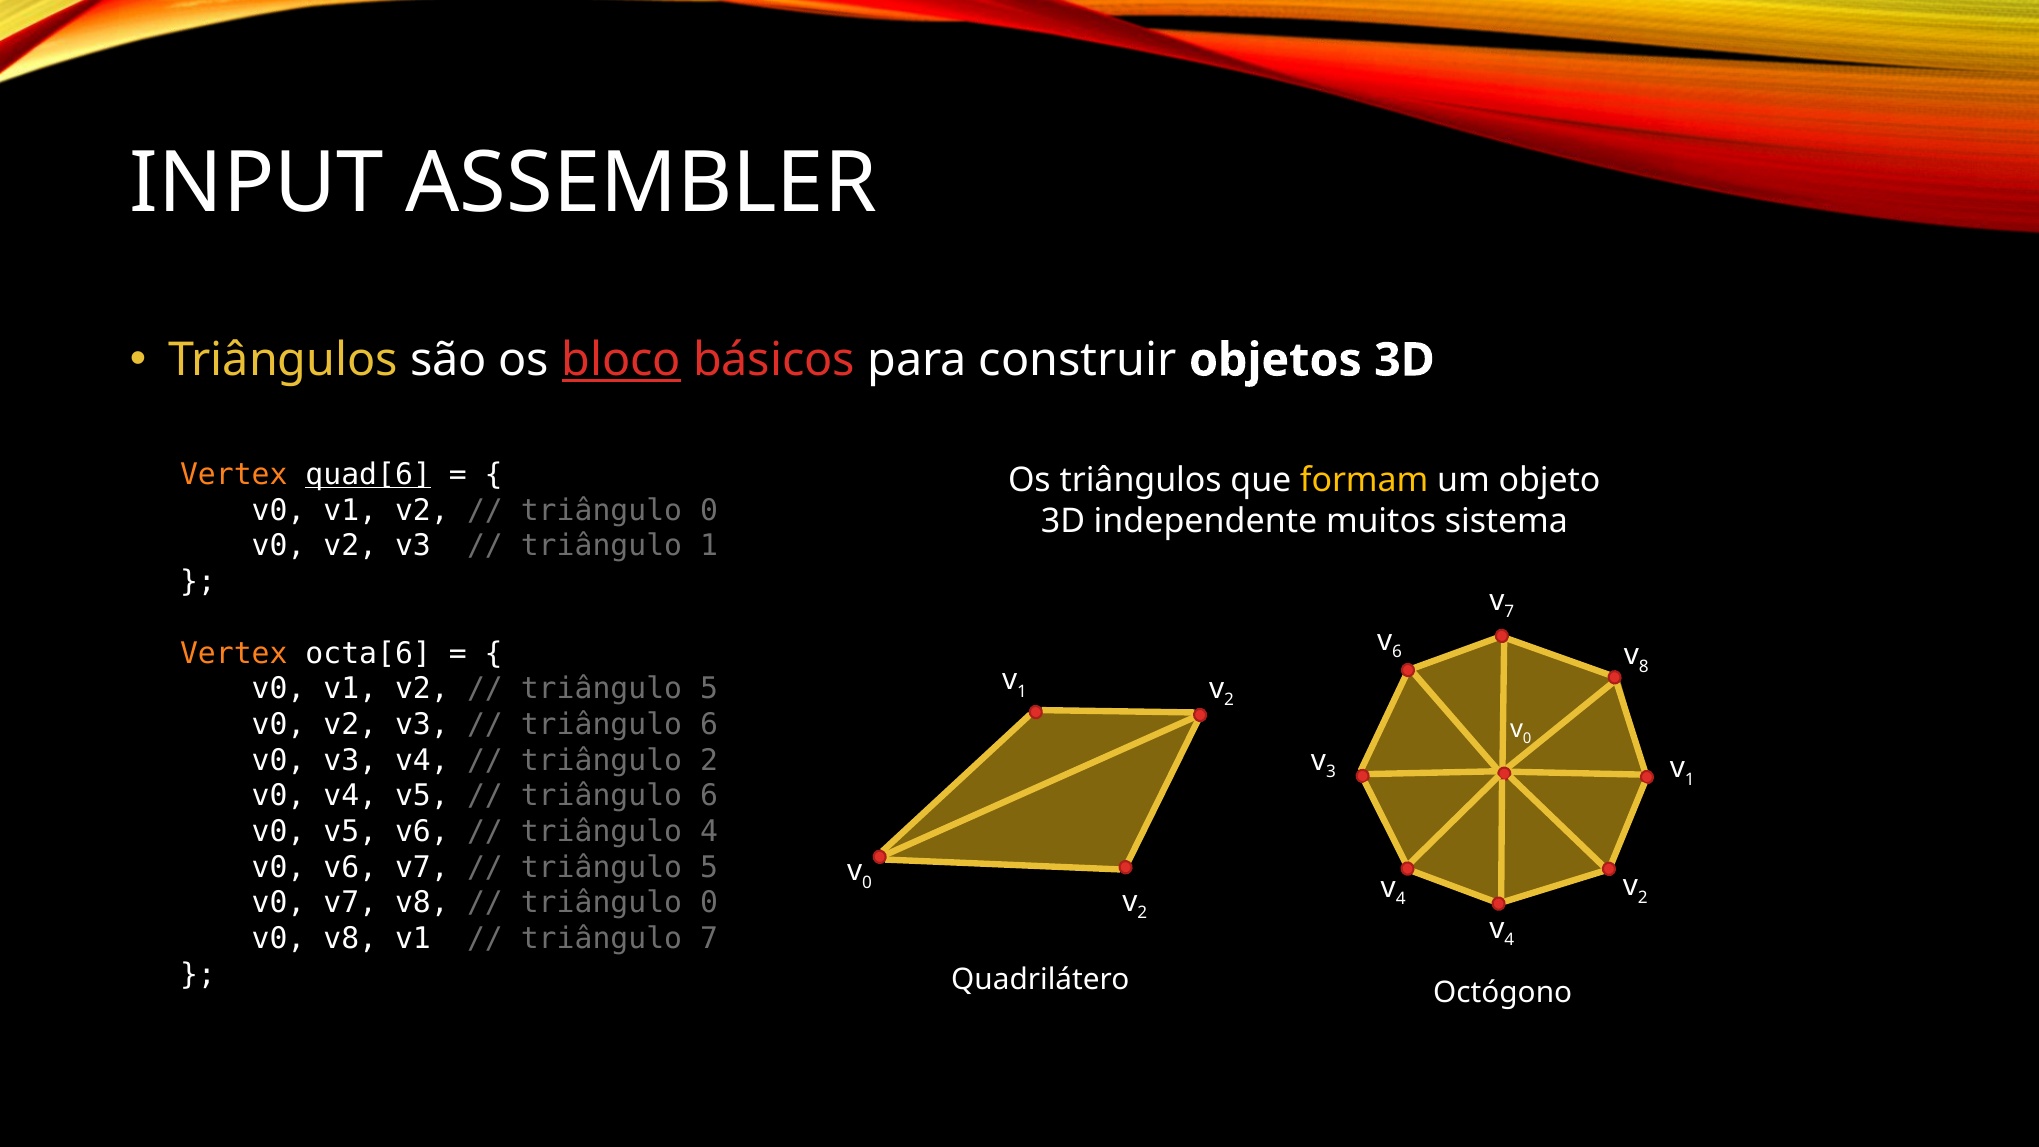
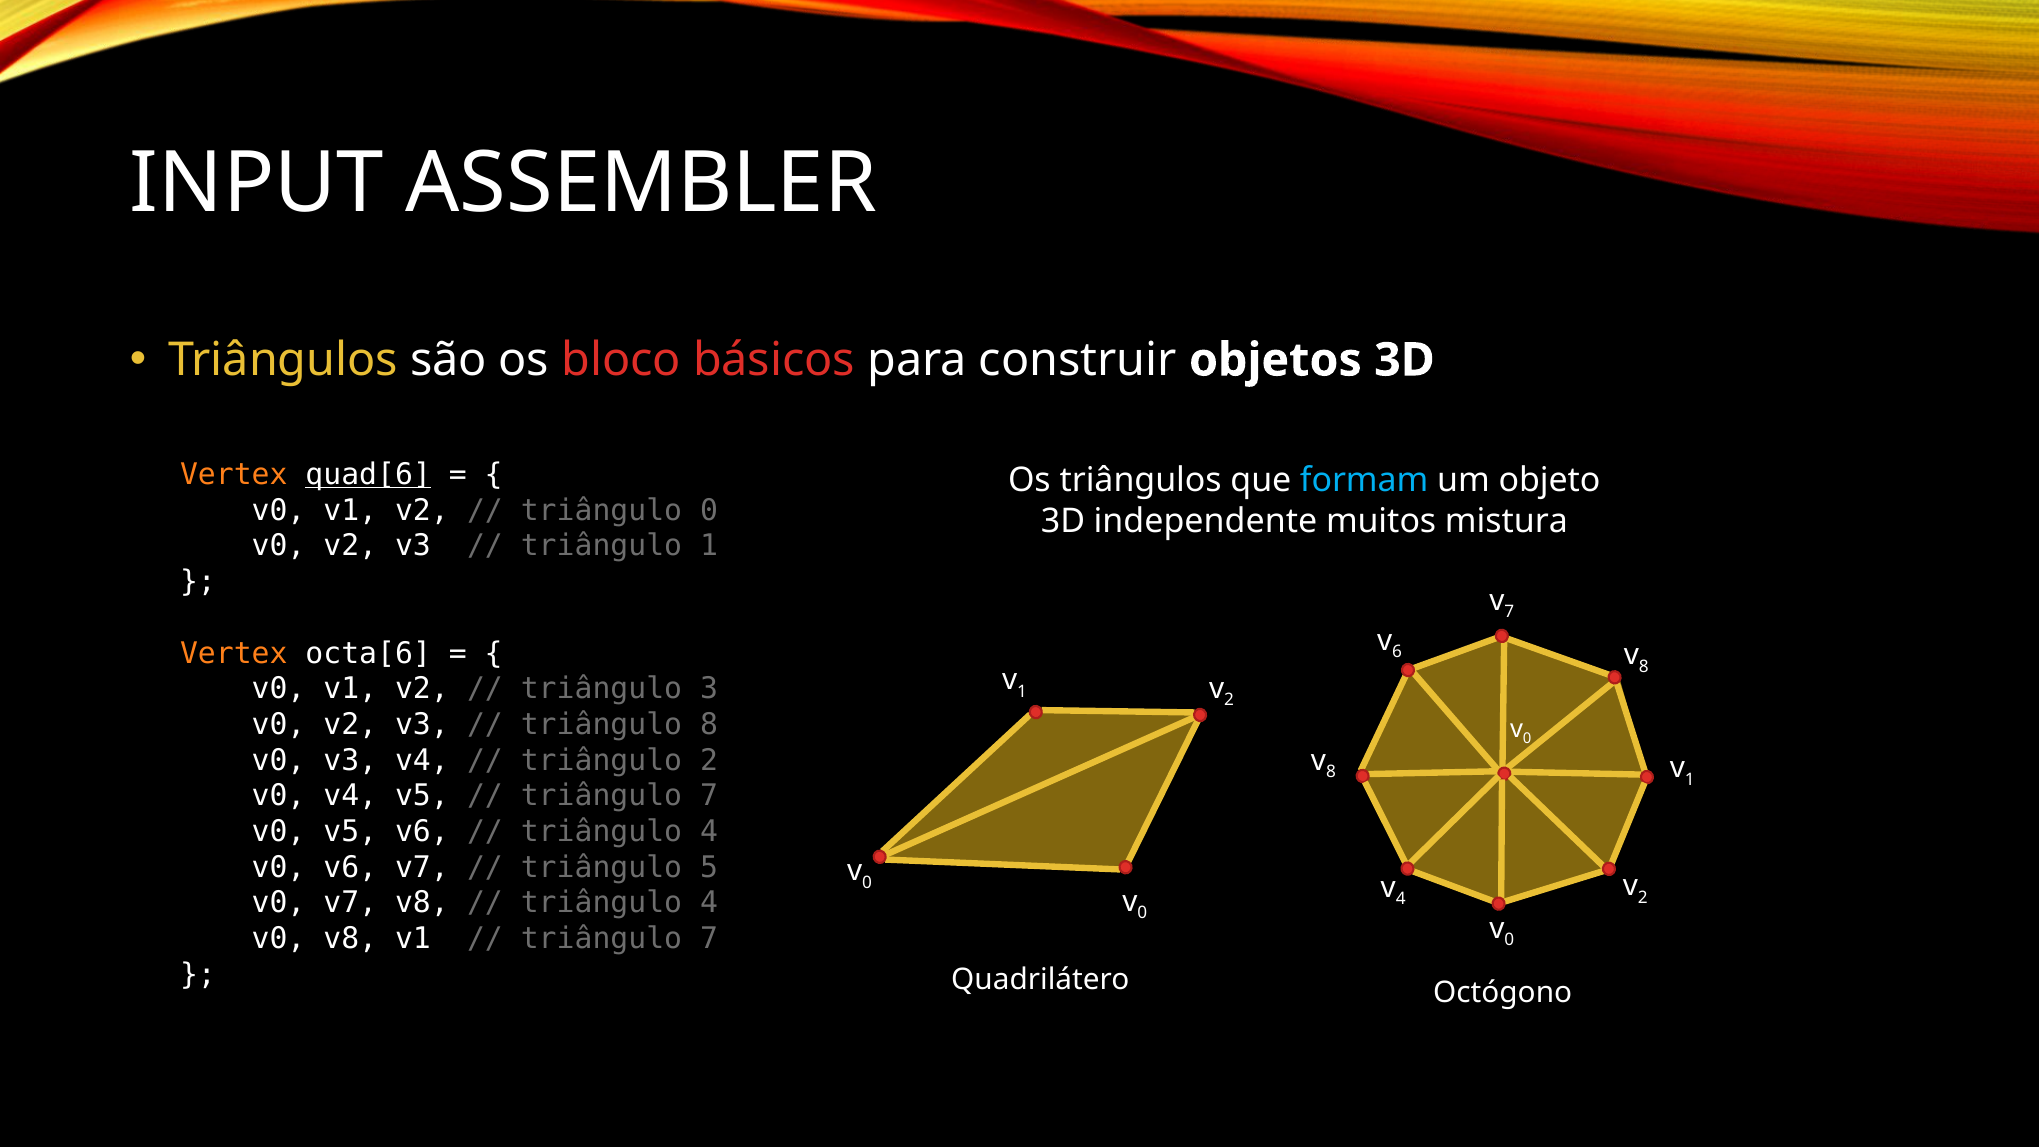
bloco underline: present -> none
formam colour: yellow -> light blue
sistema: sistema -> mistura
5 at (709, 689): 5 -> 3
6 at (709, 725): 6 -> 8
3 at (1331, 772): 3 -> 8
6 at (709, 796): 6 -> 7
0 at (709, 903): 0 -> 4
2 at (1142, 913): 2 -> 0
4 at (1509, 940): 4 -> 0
